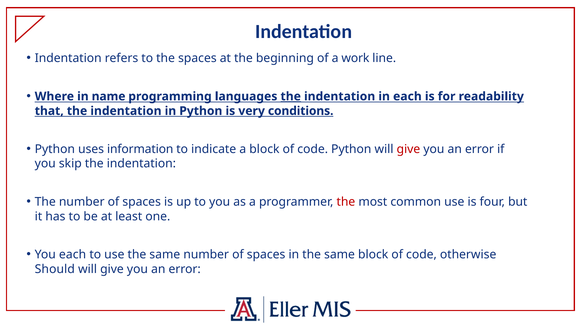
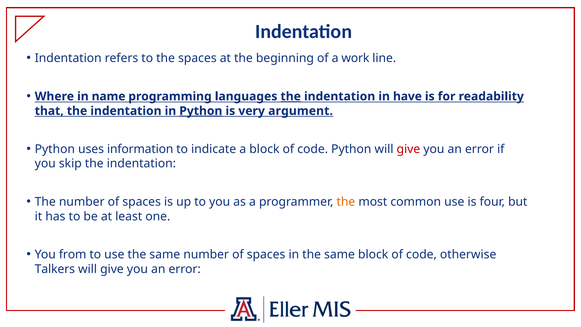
in each: each -> have
Python at (201, 111) underline: none -> present
conditions: conditions -> argument
the at (346, 202) colour: red -> orange
You each: each -> from
Should: Should -> Talkers
